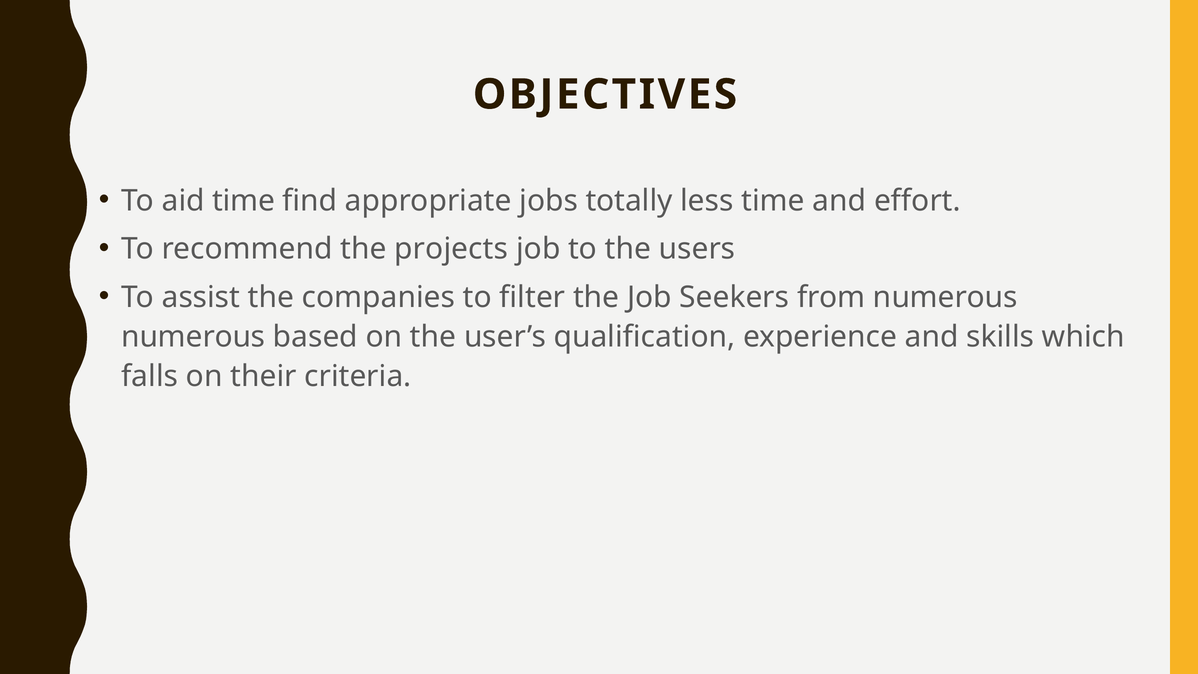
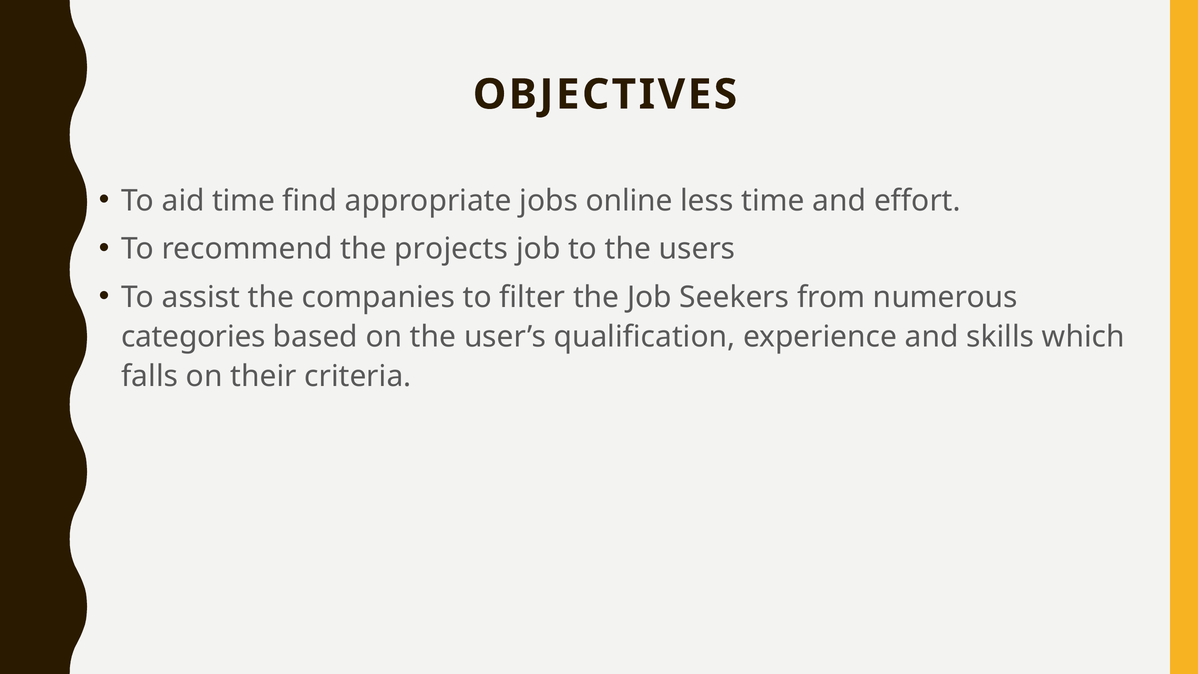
totally: totally -> online
numerous at (193, 337): numerous -> categories
